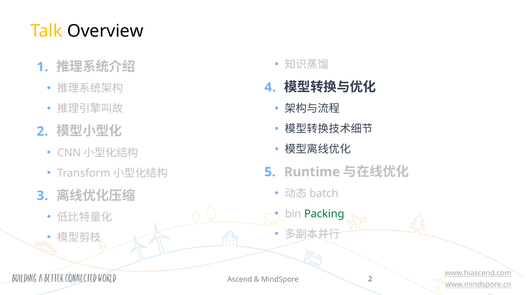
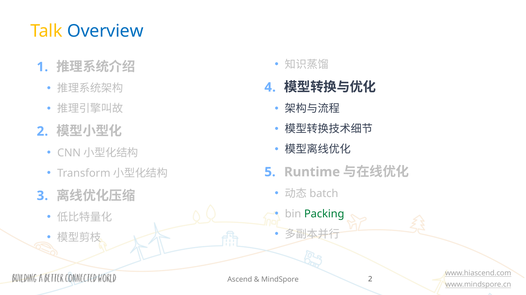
Overview colour: black -> blue
